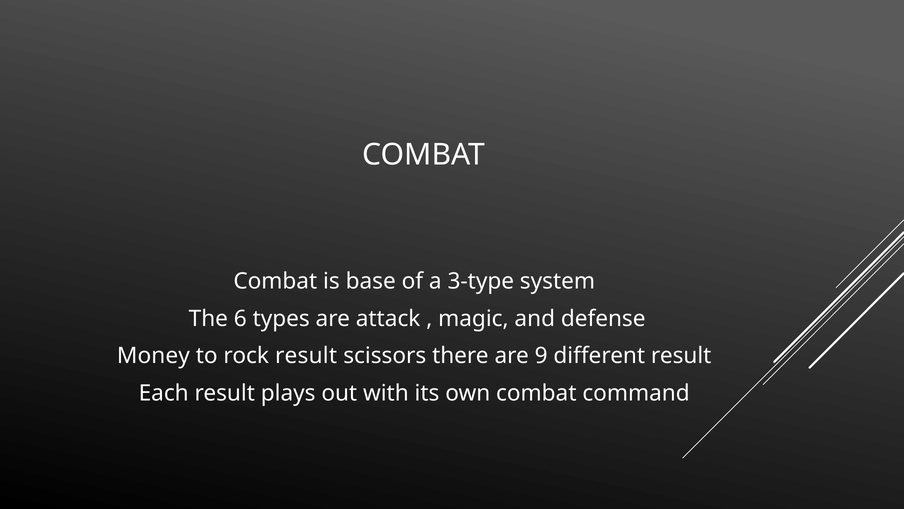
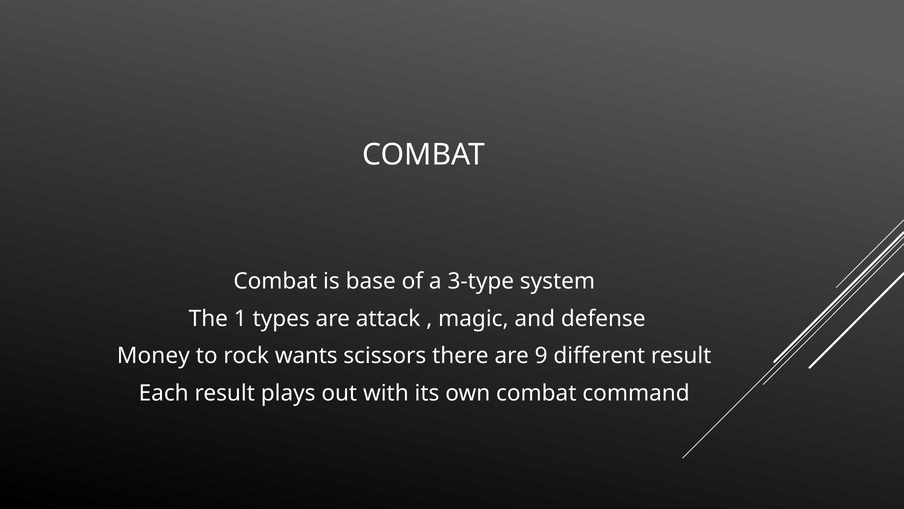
6: 6 -> 1
rock result: result -> wants
